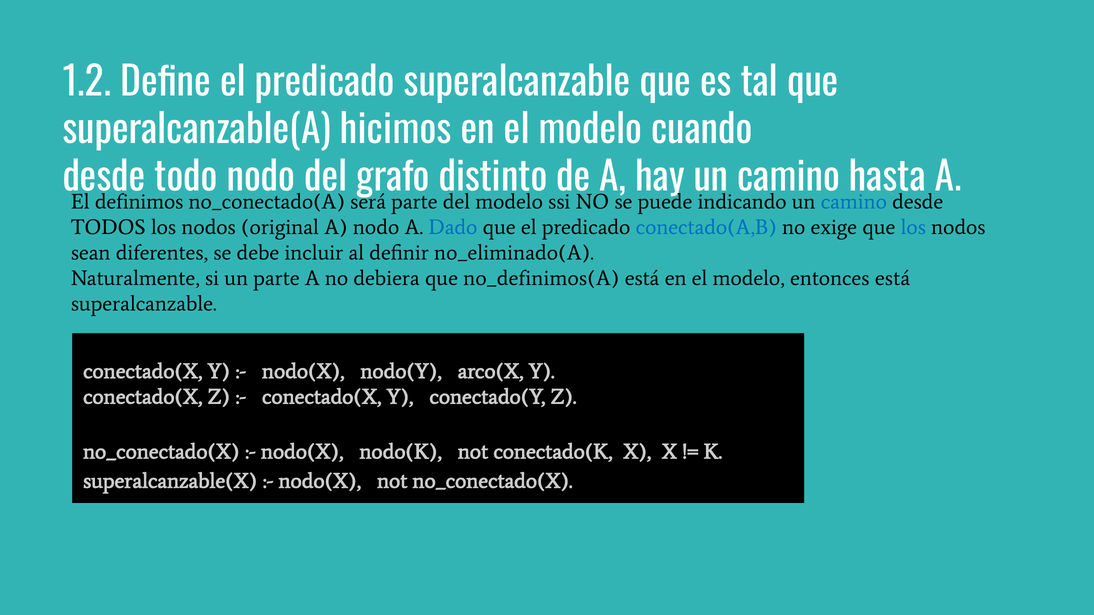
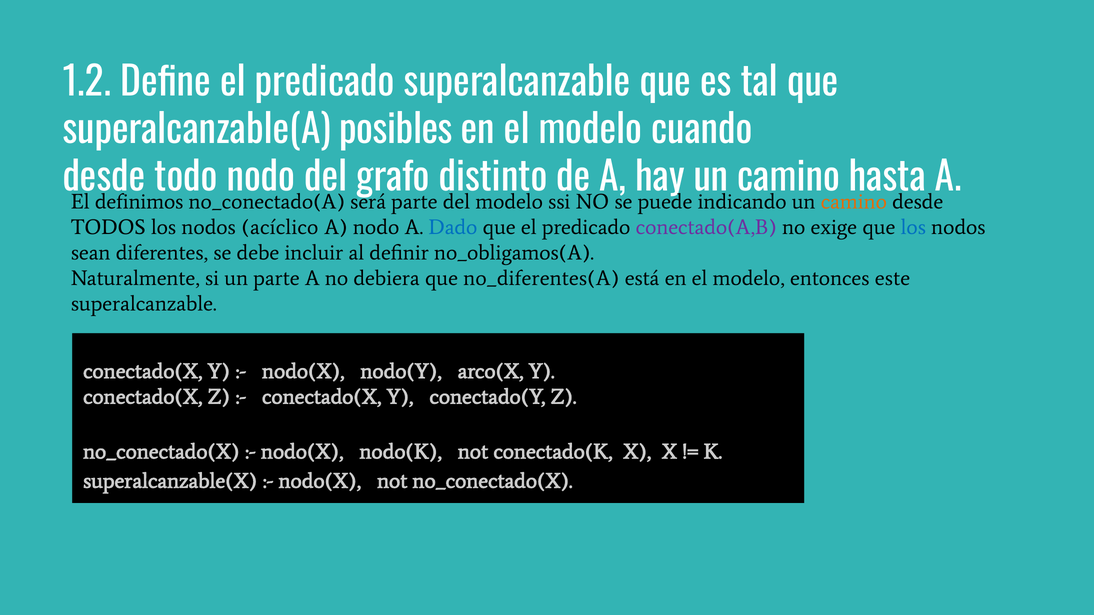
hicimos: hicimos -> posibles
camino at (854, 202) colour: blue -> orange
original: original -> acíclico
conectado(A,B colour: blue -> purple
no_eliminado(A: no_eliminado(A -> no_obligamos(A
no_definimos(A: no_definimos(A -> no_diferentes(A
entonces está: está -> este
